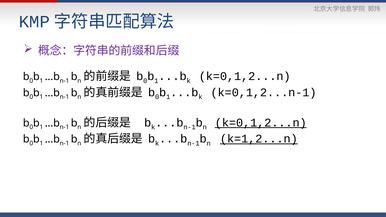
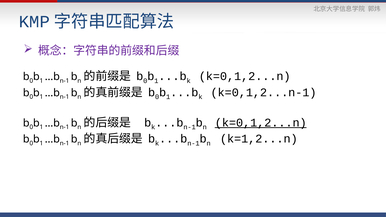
k=1,2...n underline: present -> none
